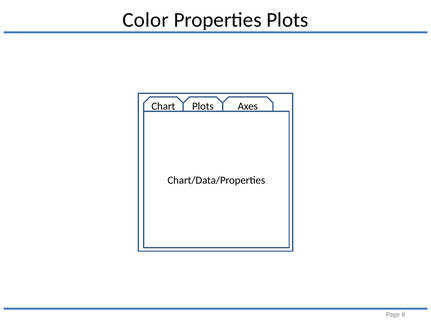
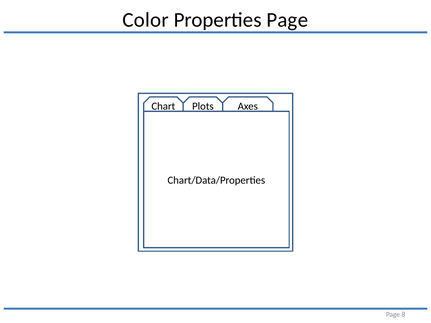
Properties Plots: Plots -> Page
